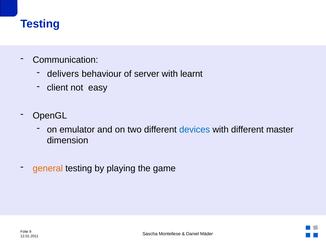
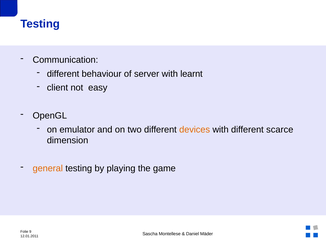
delivers at (63, 74): delivers -> different
devices colour: blue -> orange
master: master -> scarce
